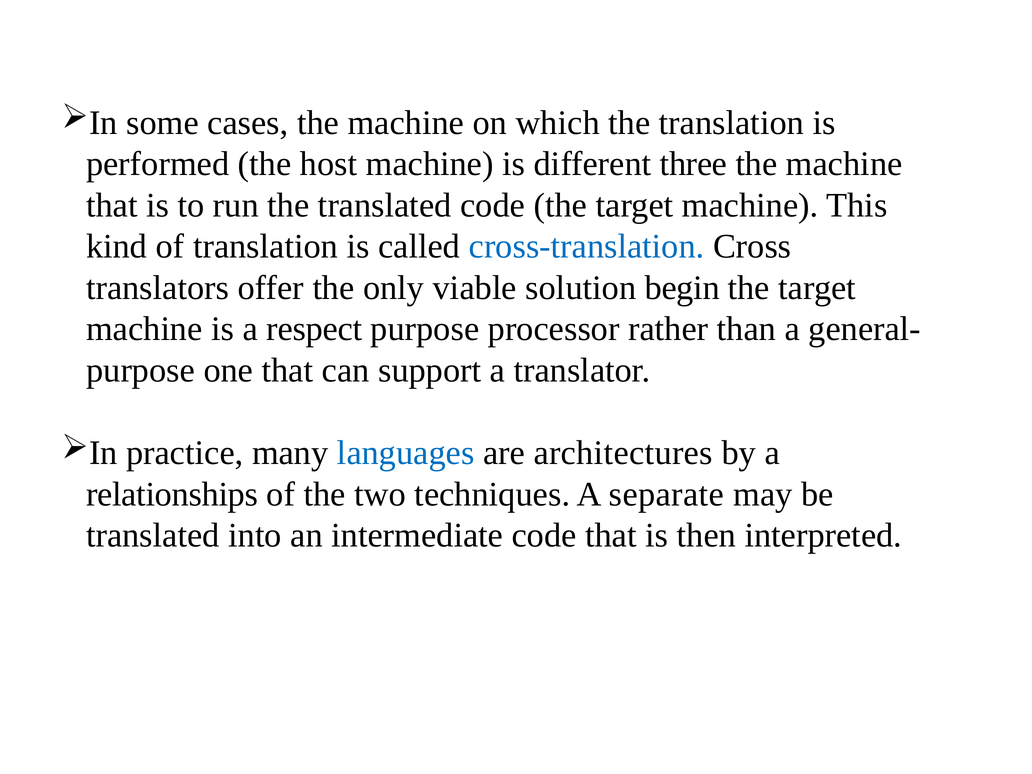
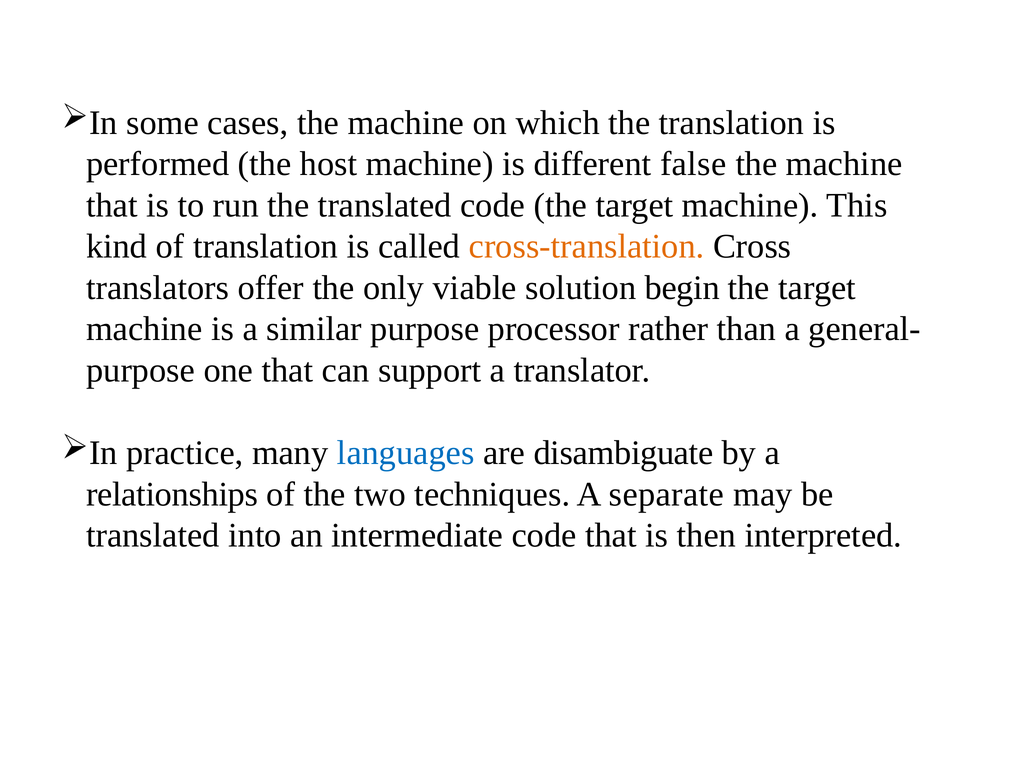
three: three -> false
cross-translation colour: blue -> orange
respect: respect -> similar
architectures: architectures -> disambiguate
